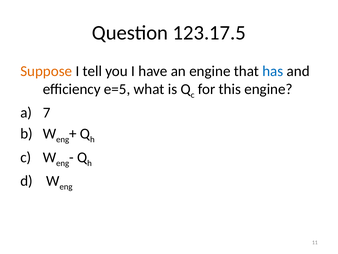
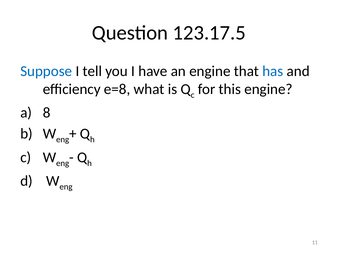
Suppose colour: orange -> blue
e=5: e=5 -> e=8
7: 7 -> 8
